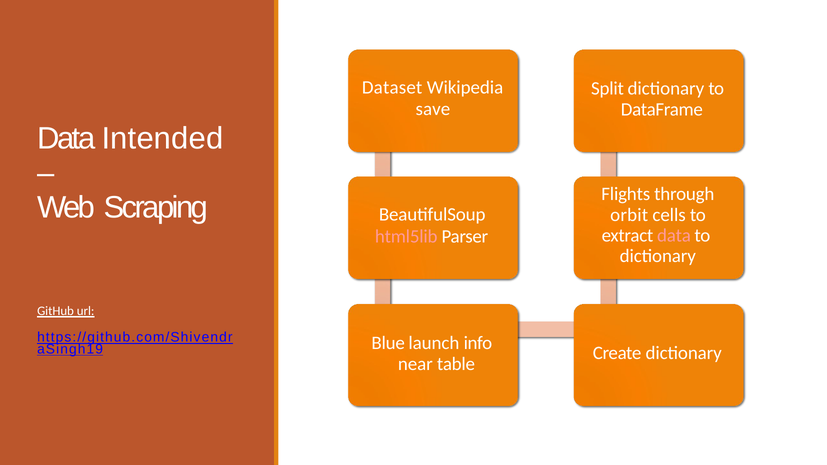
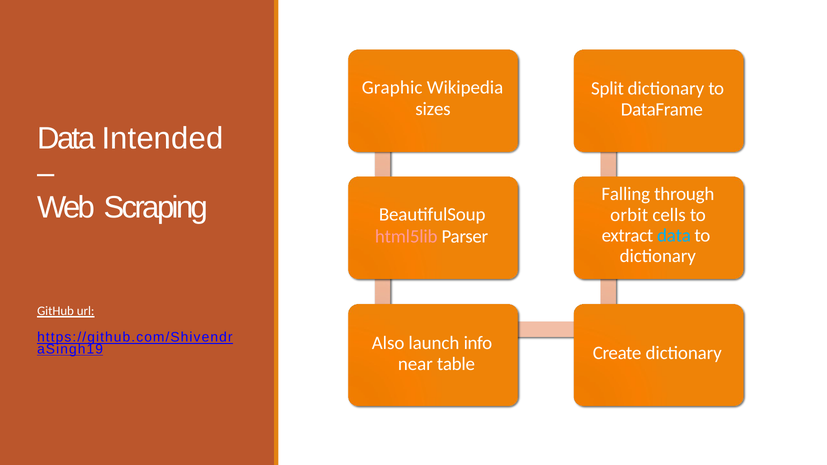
Dataset: Dataset -> Graphic
save: save -> sizes
Flights: Flights -> Falling
data at (674, 236) colour: pink -> light blue
Blue: Blue -> Also
